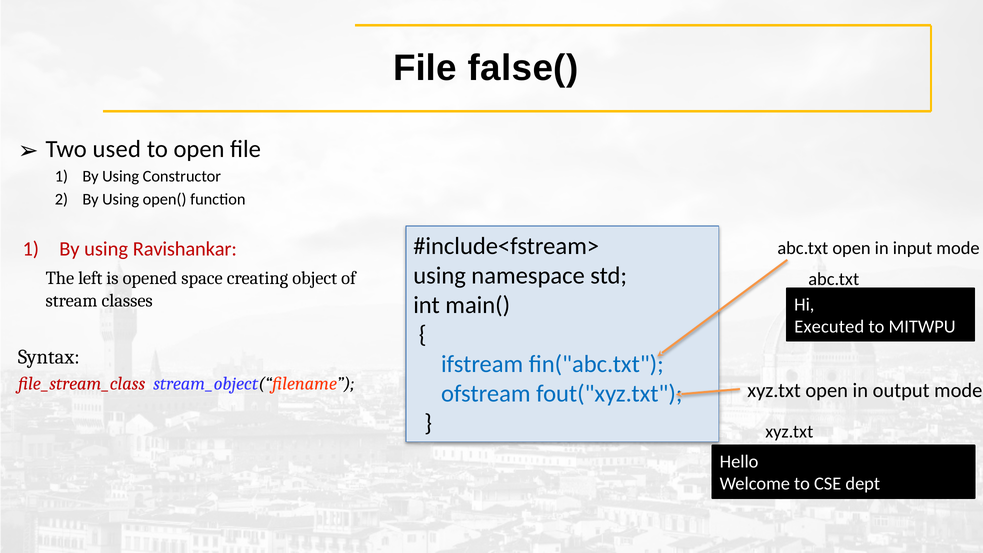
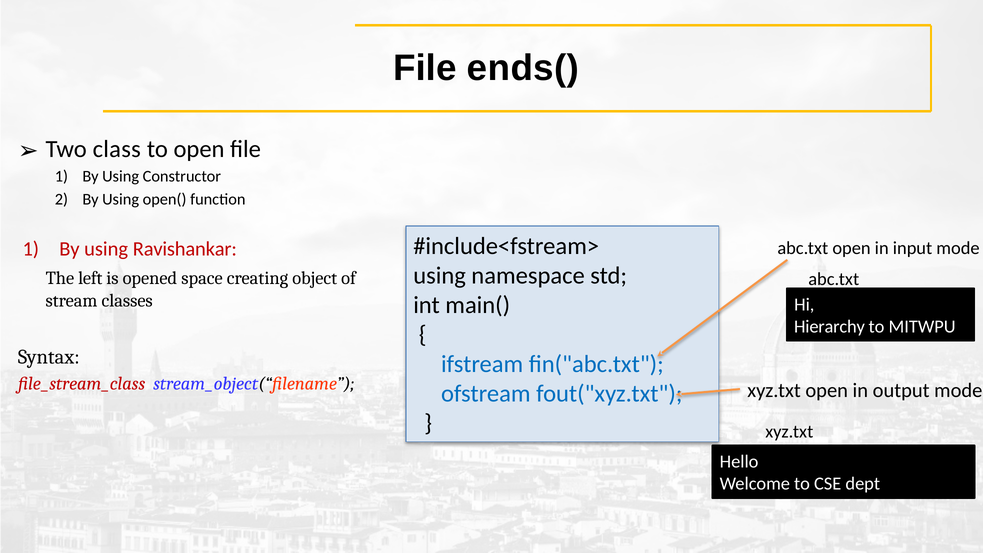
false(: false( -> ends(
used: used -> class
Executed: Executed -> Hierarchy
